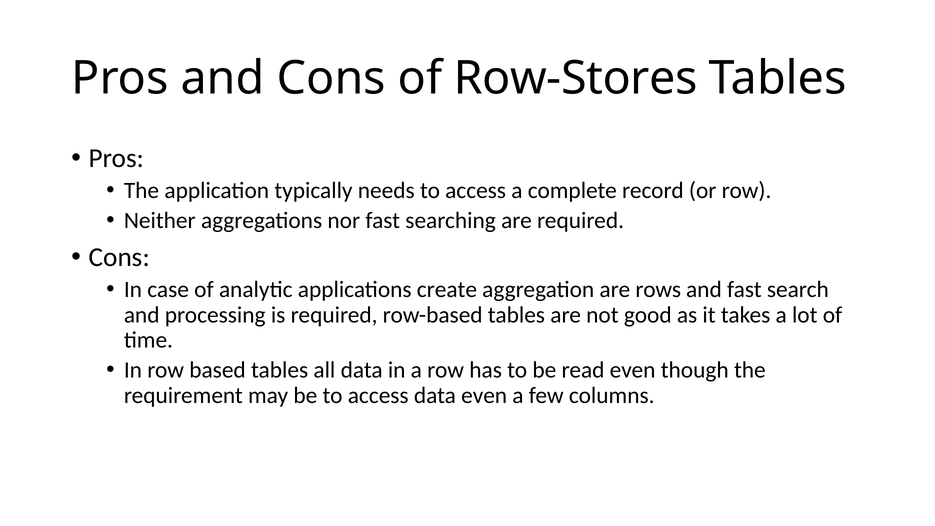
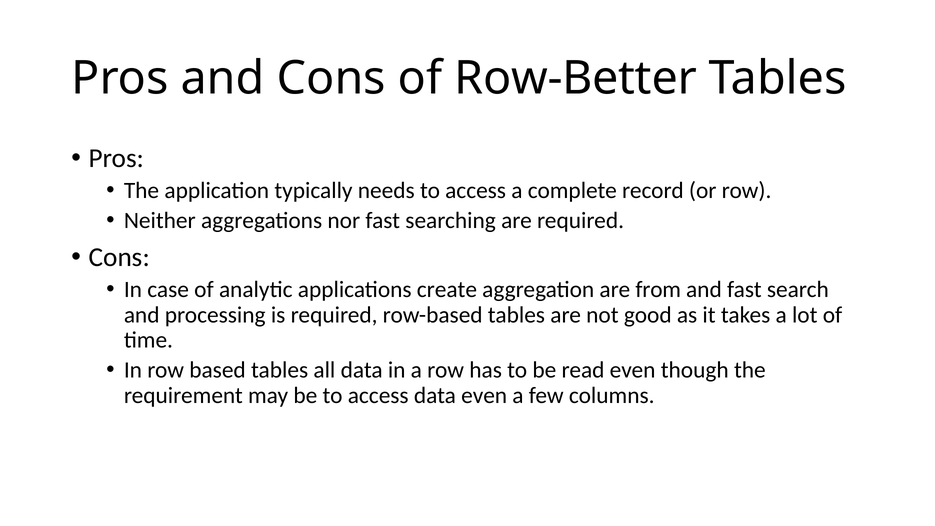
Row-Stores: Row-Stores -> Row-Better
rows: rows -> from
